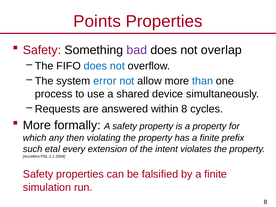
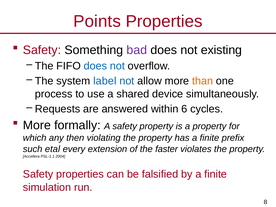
overlap: overlap -> existing
error: error -> label
than colour: blue -> orange
within 8: 8 -> 6
intent: intent -> faster
